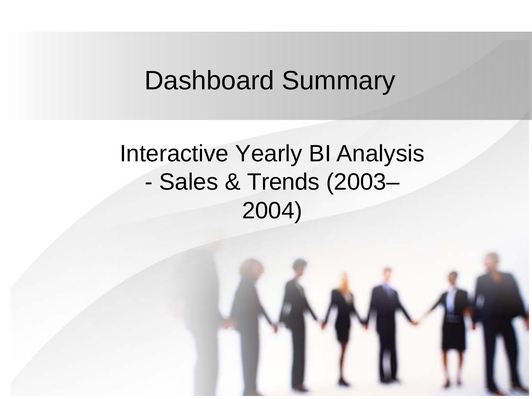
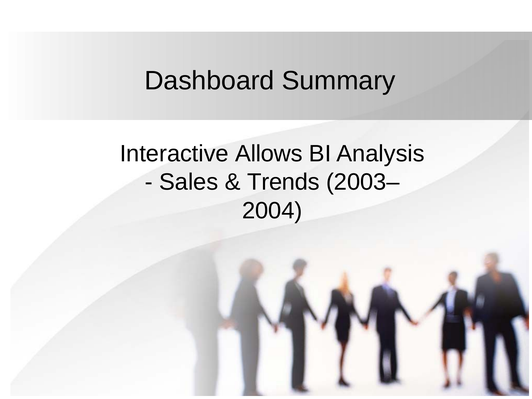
Yearly: Yearly -> Allows
